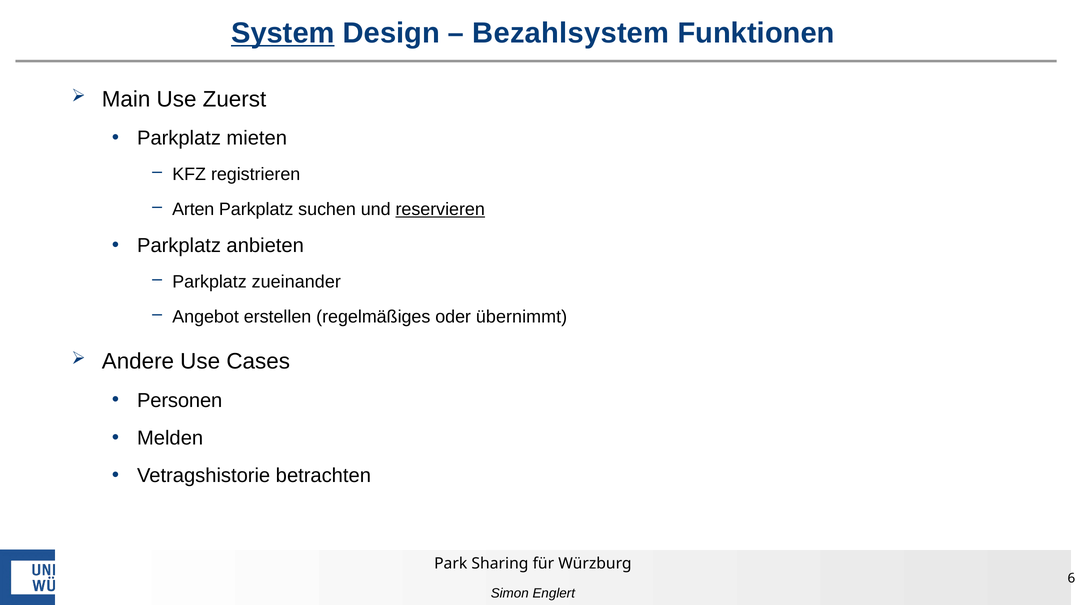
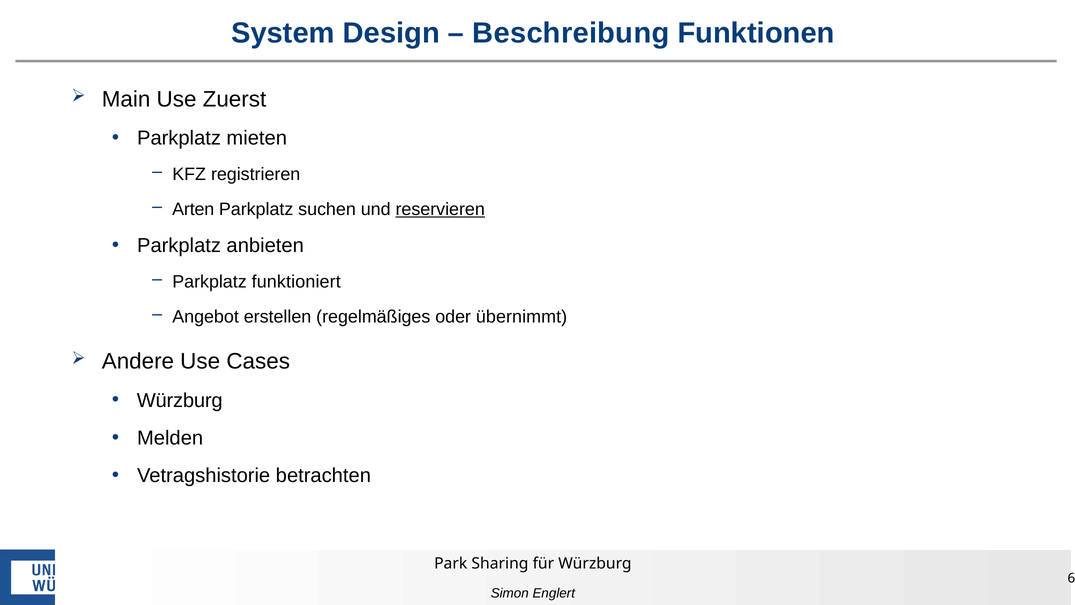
System underline: present -> none
Bezahlsystem: Bezahlsystem -> Beschreibung
zueinander: zueinander -> funktioniert
Personen at (180, 400): Personen -> Würzburg
